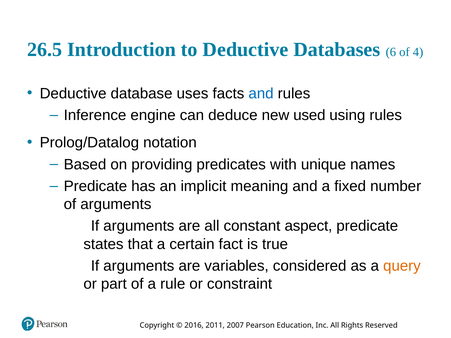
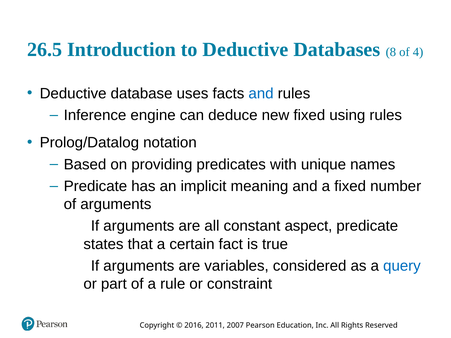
6: 6 -> 8
new used: used -> fixed
query colour: orange -> blue
